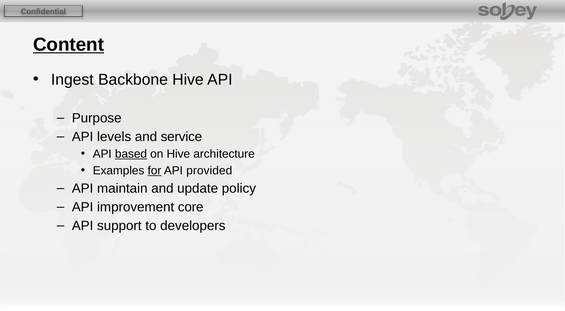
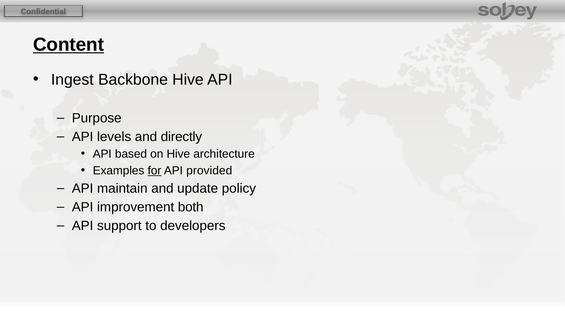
service: service -> directly
based underline: present -> none
core: core -> both
